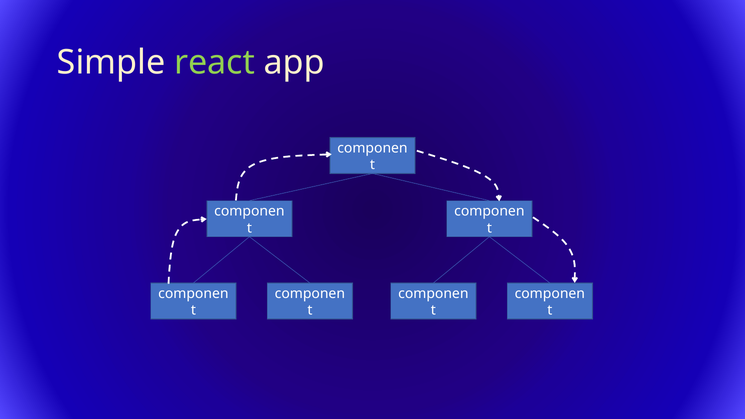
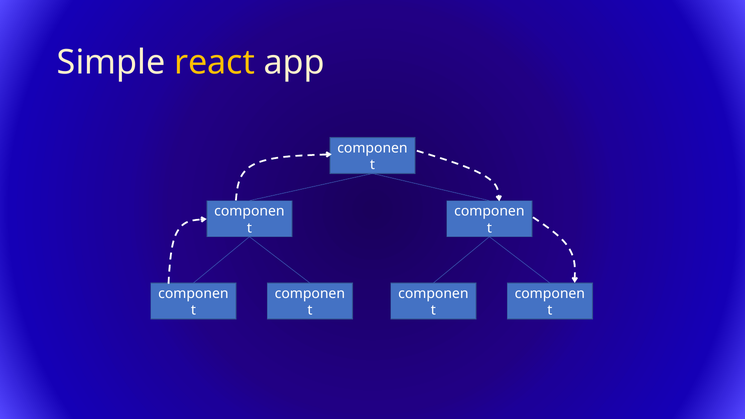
react colour: light green -> yellow
